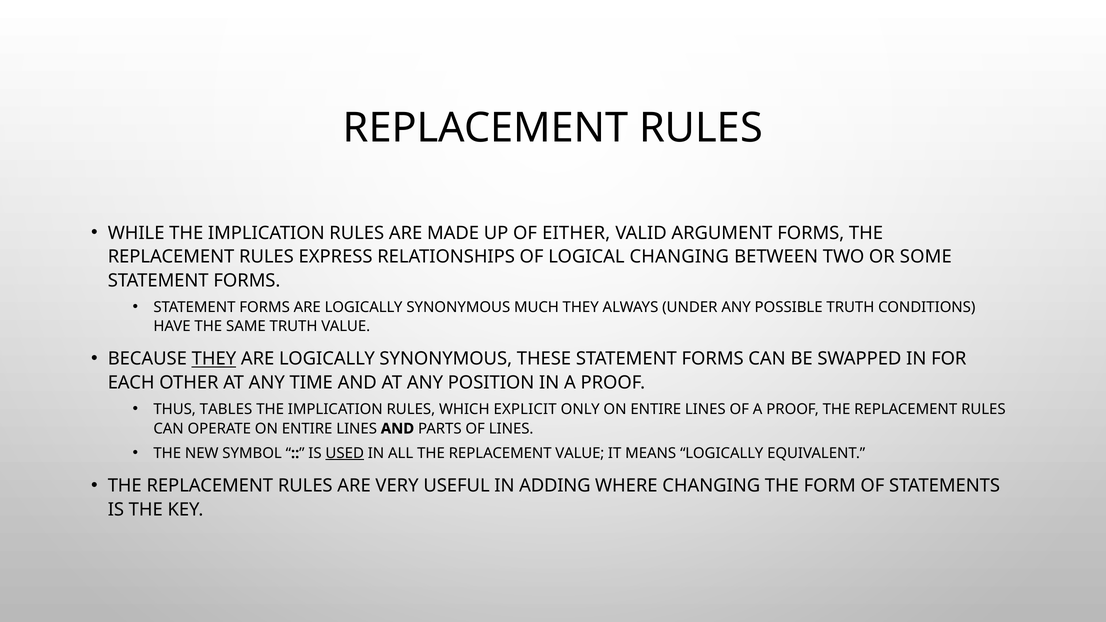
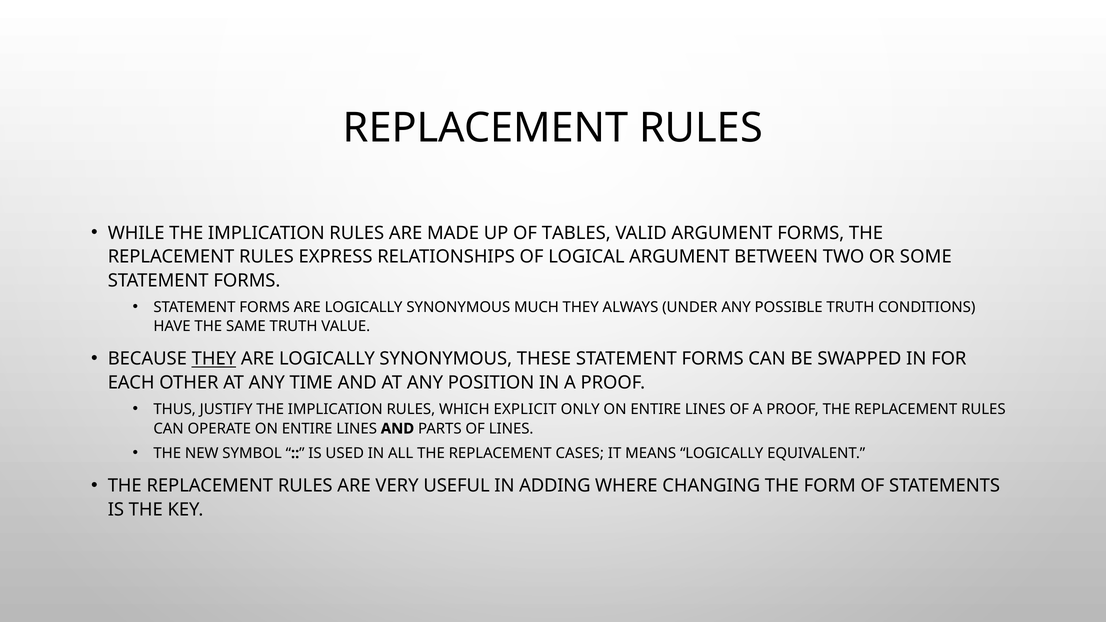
EITHER: EITHER -> TABLES
LOGICAL CHANGING: CHANGING -> ARGUMENT
TABLES: TABLES -> JUSTIFY
USED underline: present -> none
REPLACEMENT VALUE: VALUE -> CASES
